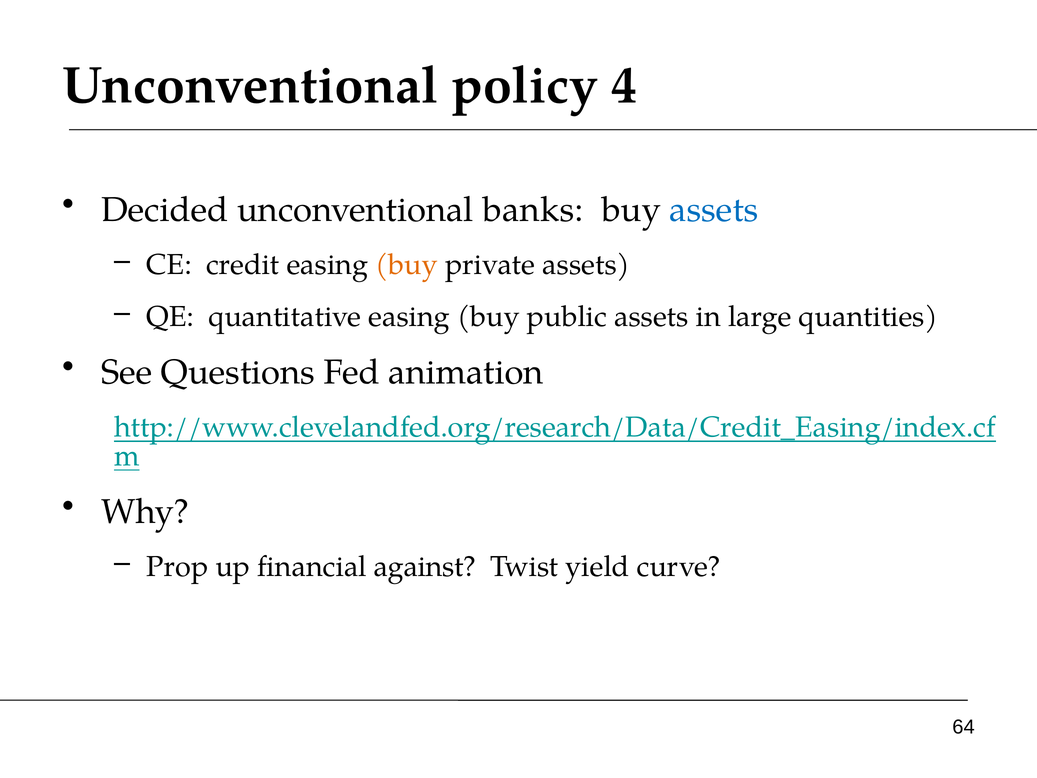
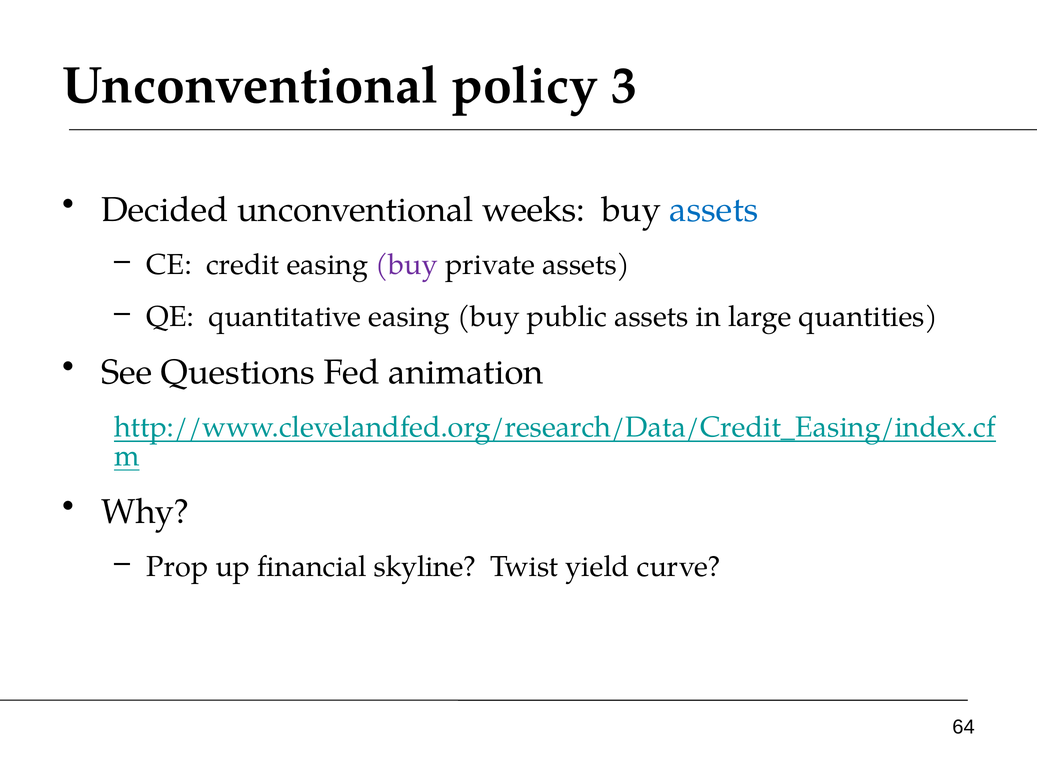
4: 4 -> 3
banks: banks -> weeks
buy at (407, 265) colour: orange -> purple
against: against -> skyline
